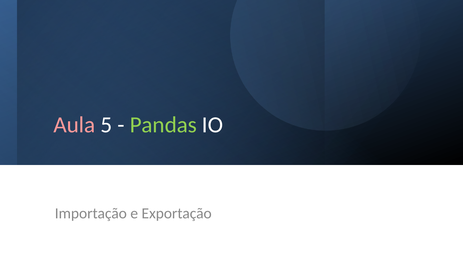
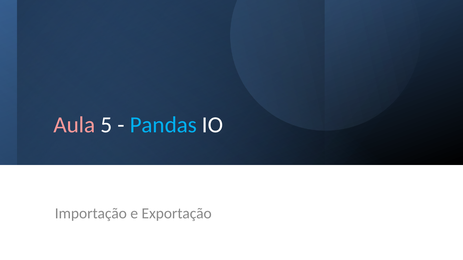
Pandas colour: light green -> light blue
